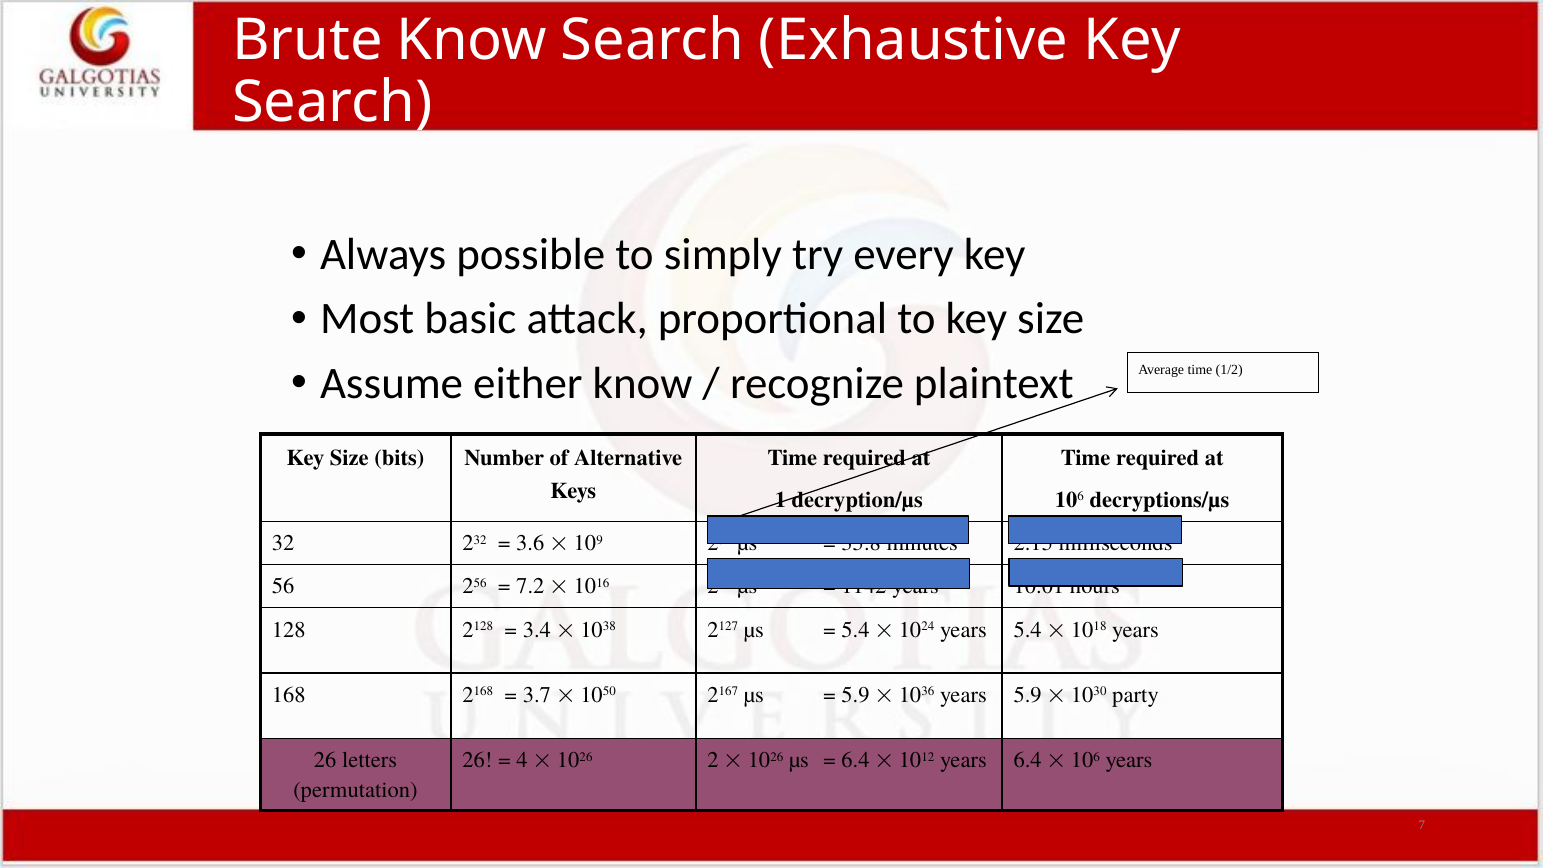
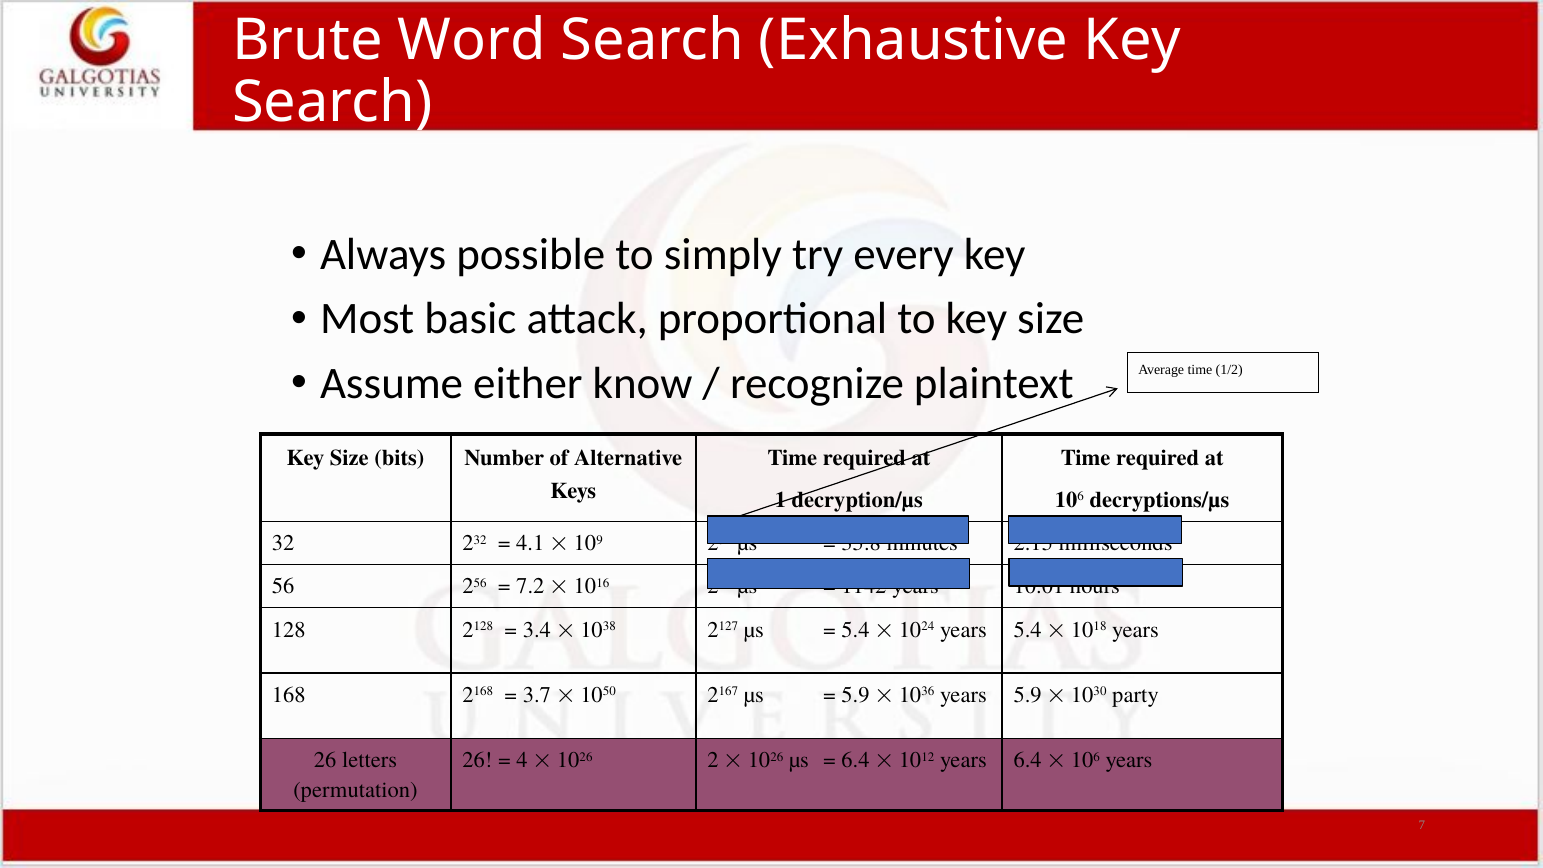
Brute Know: Know -> Word
3.6: 3.6 -> 4.1
